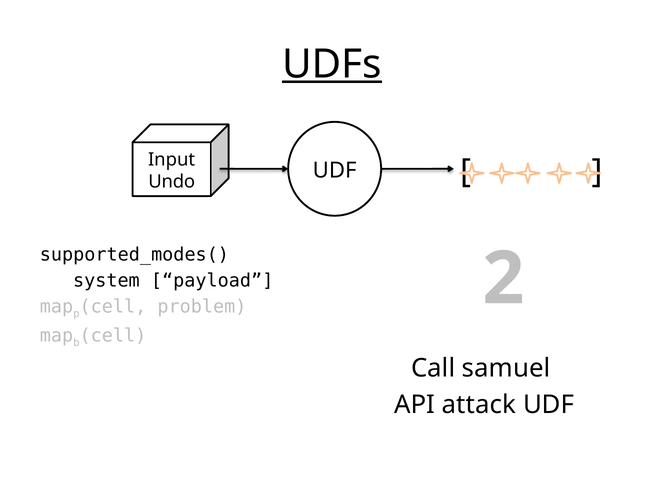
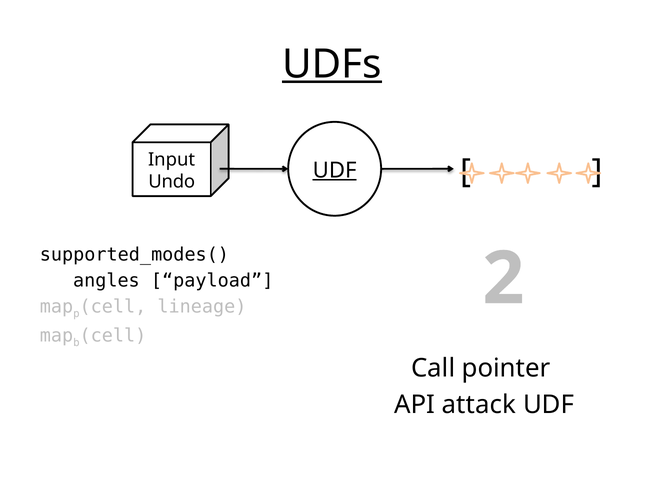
UDF at (335, 170) underline: none -> present
system: system -> angles
problem: problem -> lineage
samuel: samuel -> pointer
